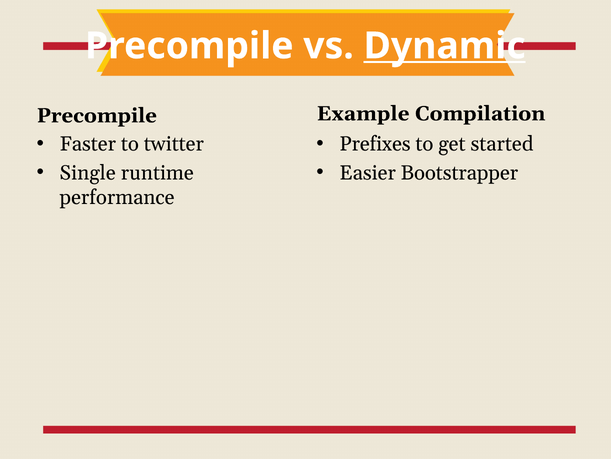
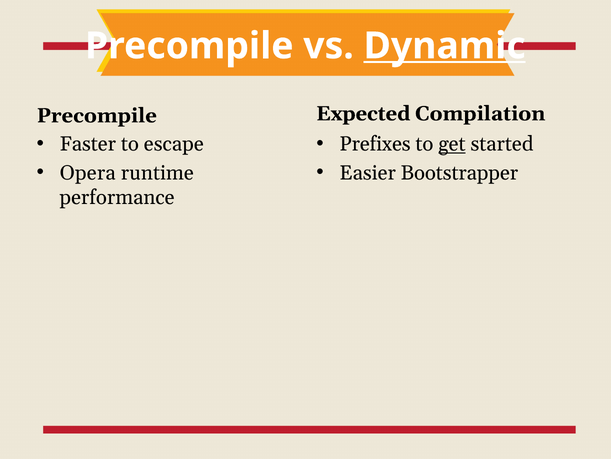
Example: Example -> Expected
twitter: twitter -> escape
get underline: none -> present
Single: Single -> Opera
